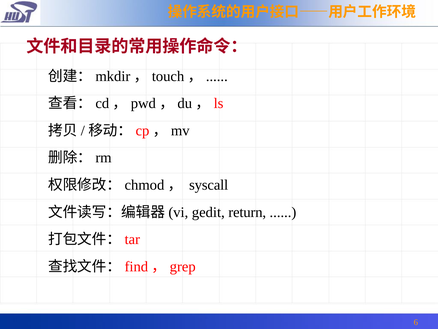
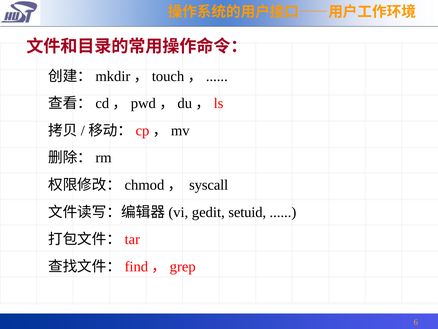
return: return -> setuid
